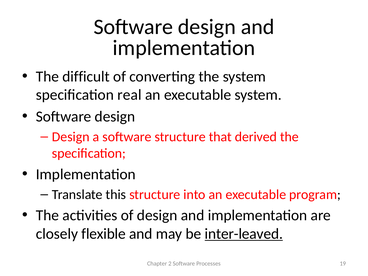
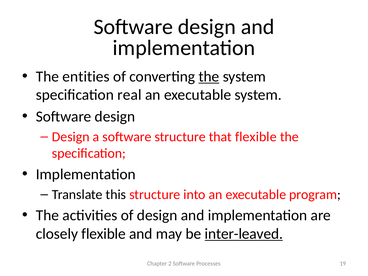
difficult: difficult -> entities
the at (209, 77) underline: none -> present
that derived: derived -> flexible
